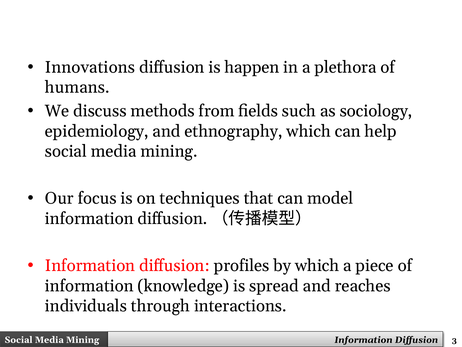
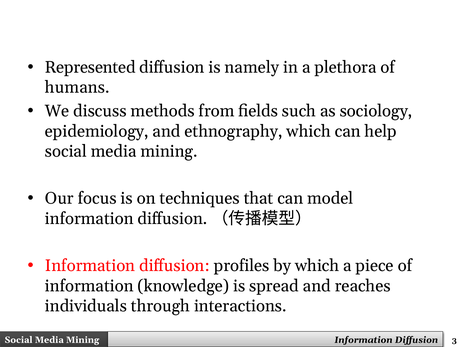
Innovations: Innovations -> Represented
happen: happen -> namely
